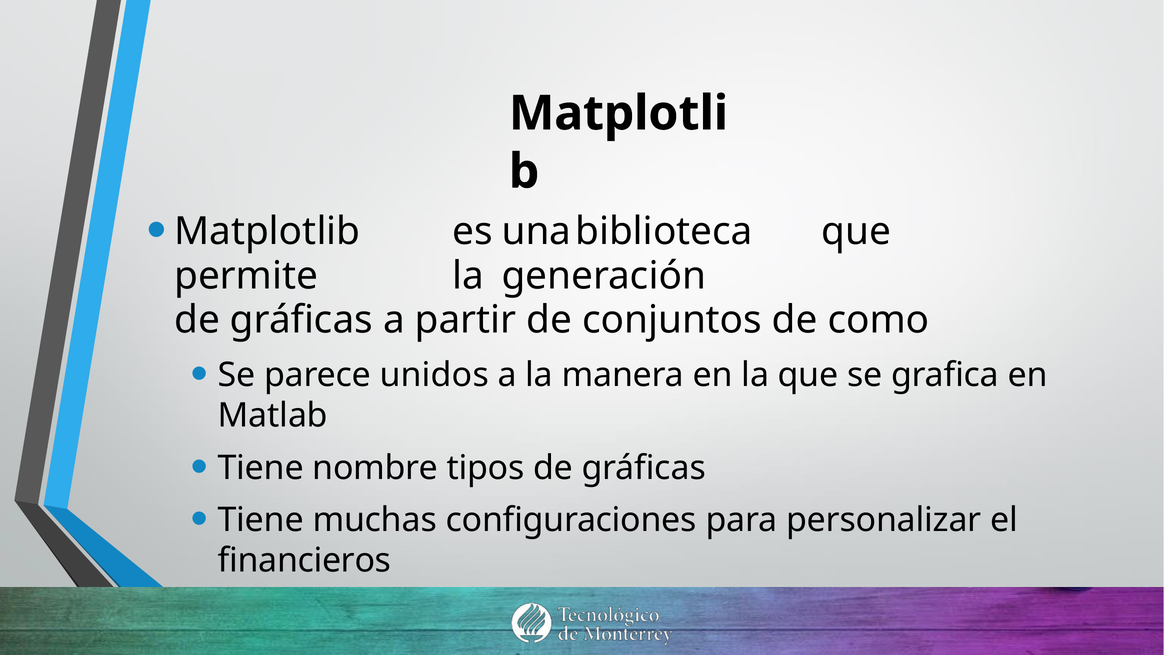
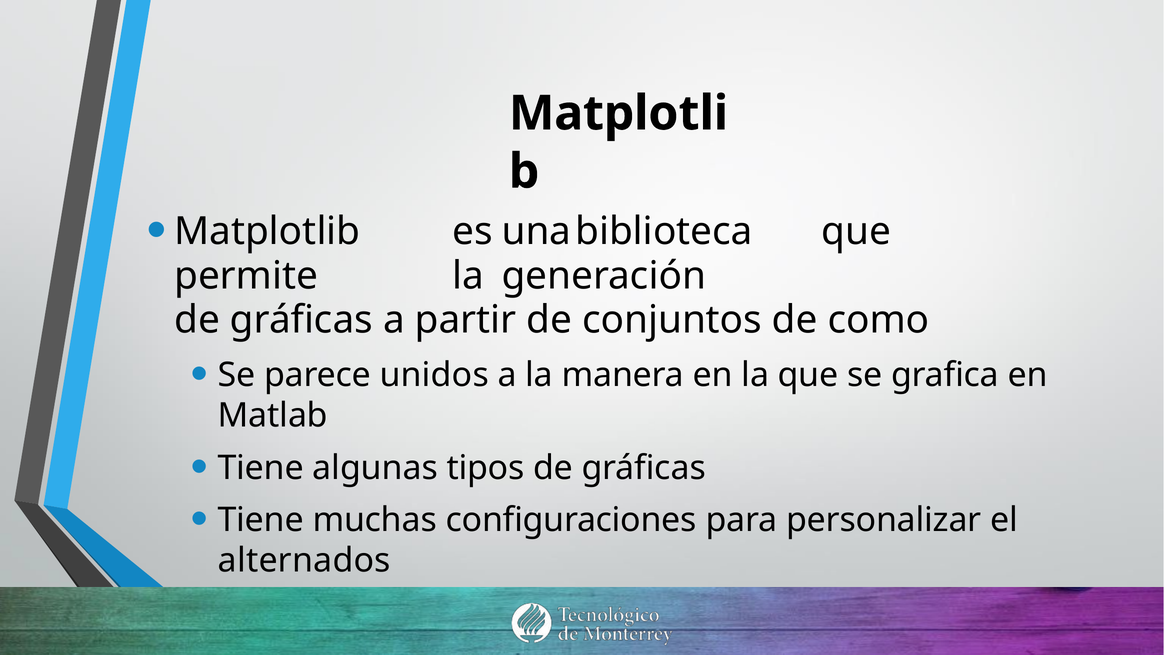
nombre: nombre -> algunas
financieros: financieros -> alternados
